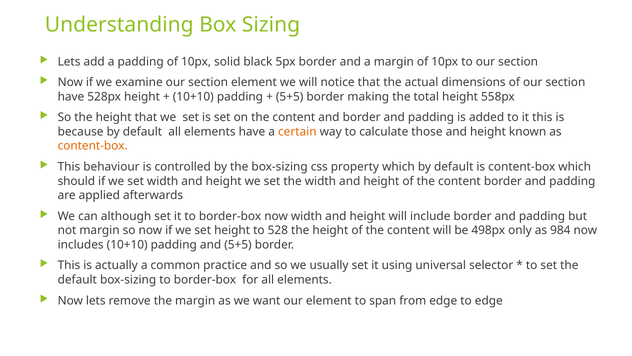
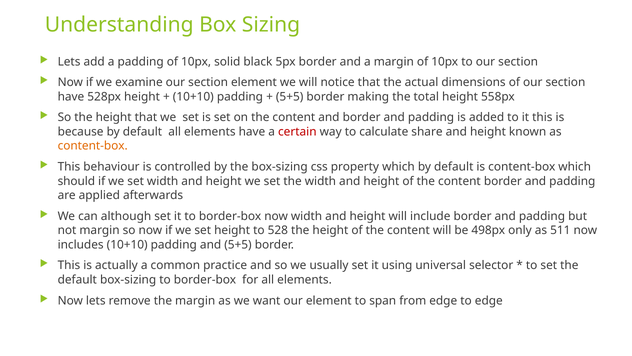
certain colour: orange -> red
those: those -> share
984: 984 -> 511
